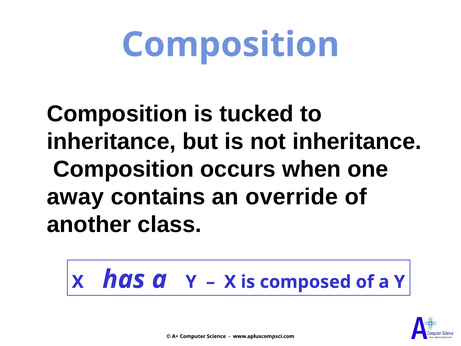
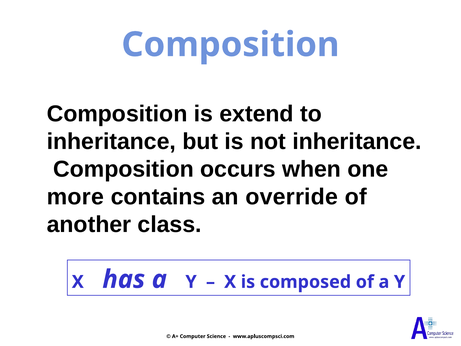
tucked: tucked -> extend
away: away -> more
